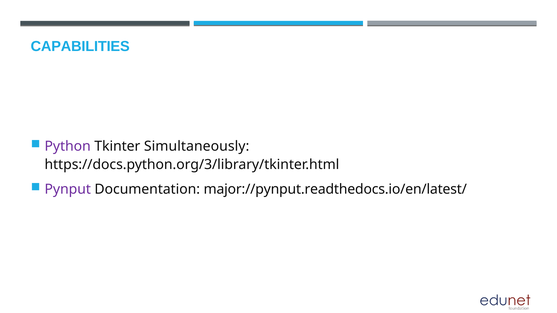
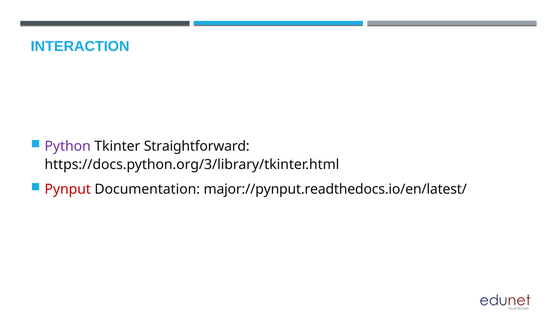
CAPABILITIES: CAPABILITIES -> INTERACTION
Simultaneously: Simultaneously -> Straightforward
Pynput colour: purple -> red
